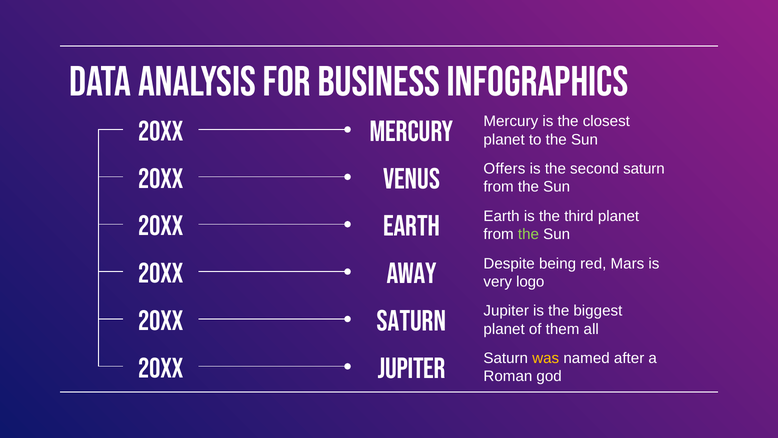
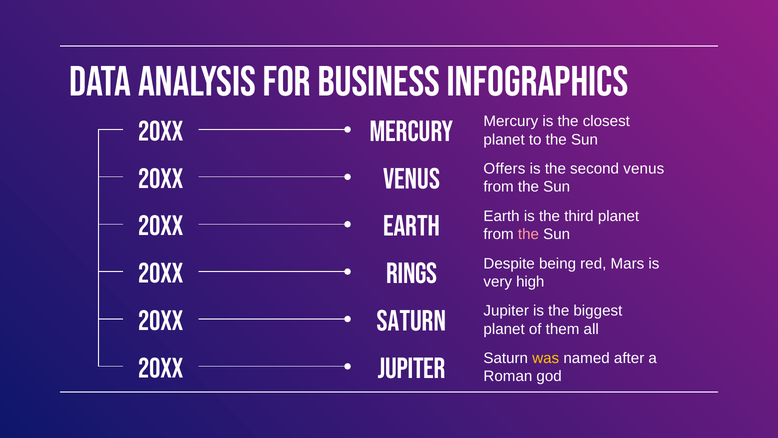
second saturn: saturn -> venus
the at (528, 234) colour: light green -> pink
away: away -> rings
logo: logo -> high
